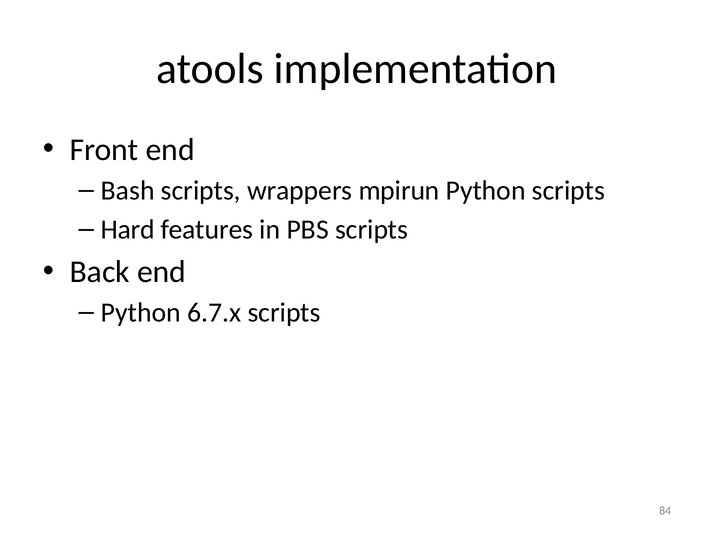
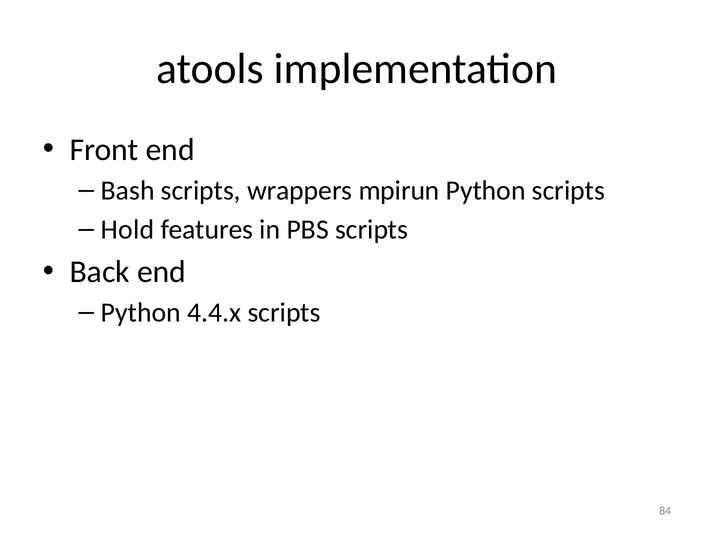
Hard: Hard -> Hold
6.7.x: 6.7.x -> 4.4.x
